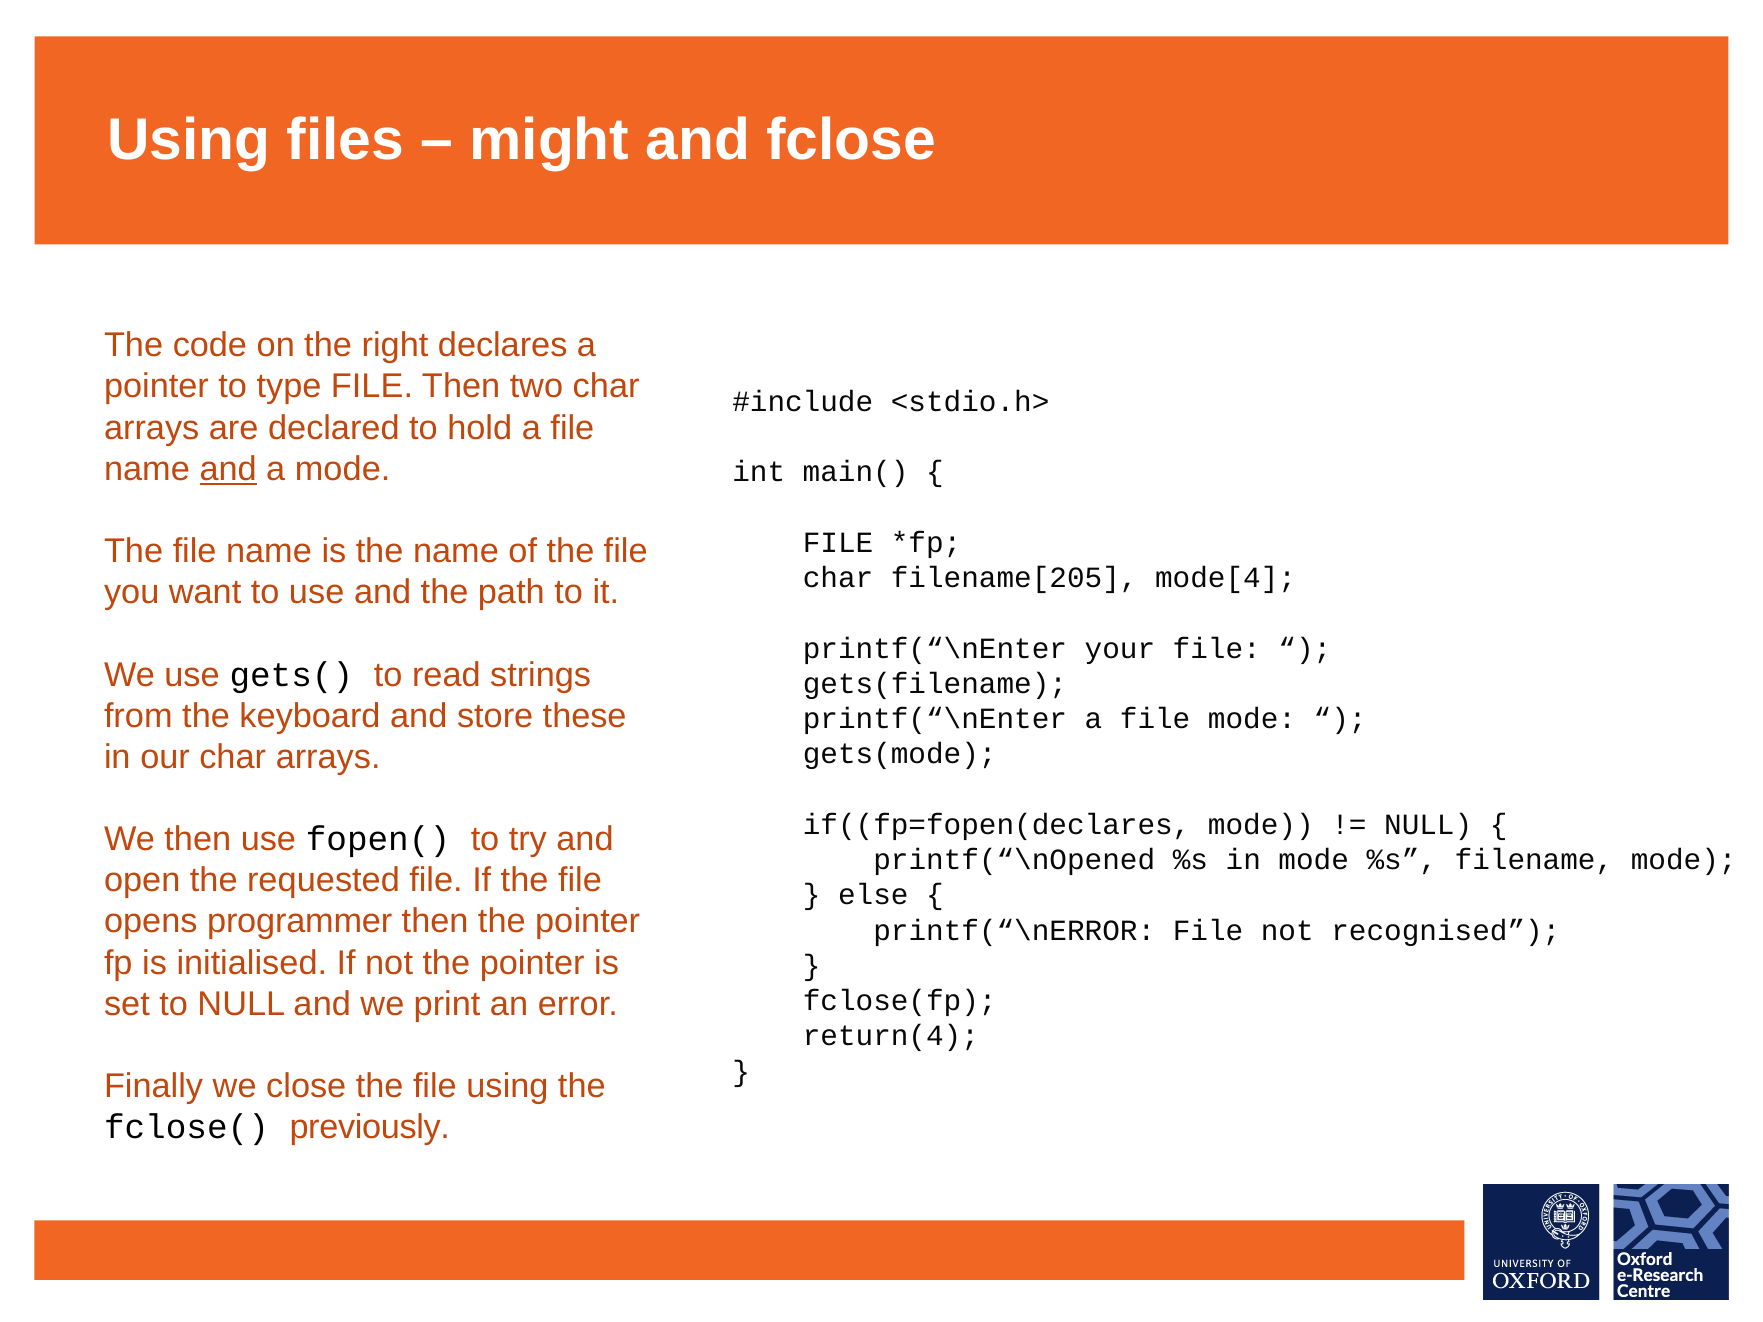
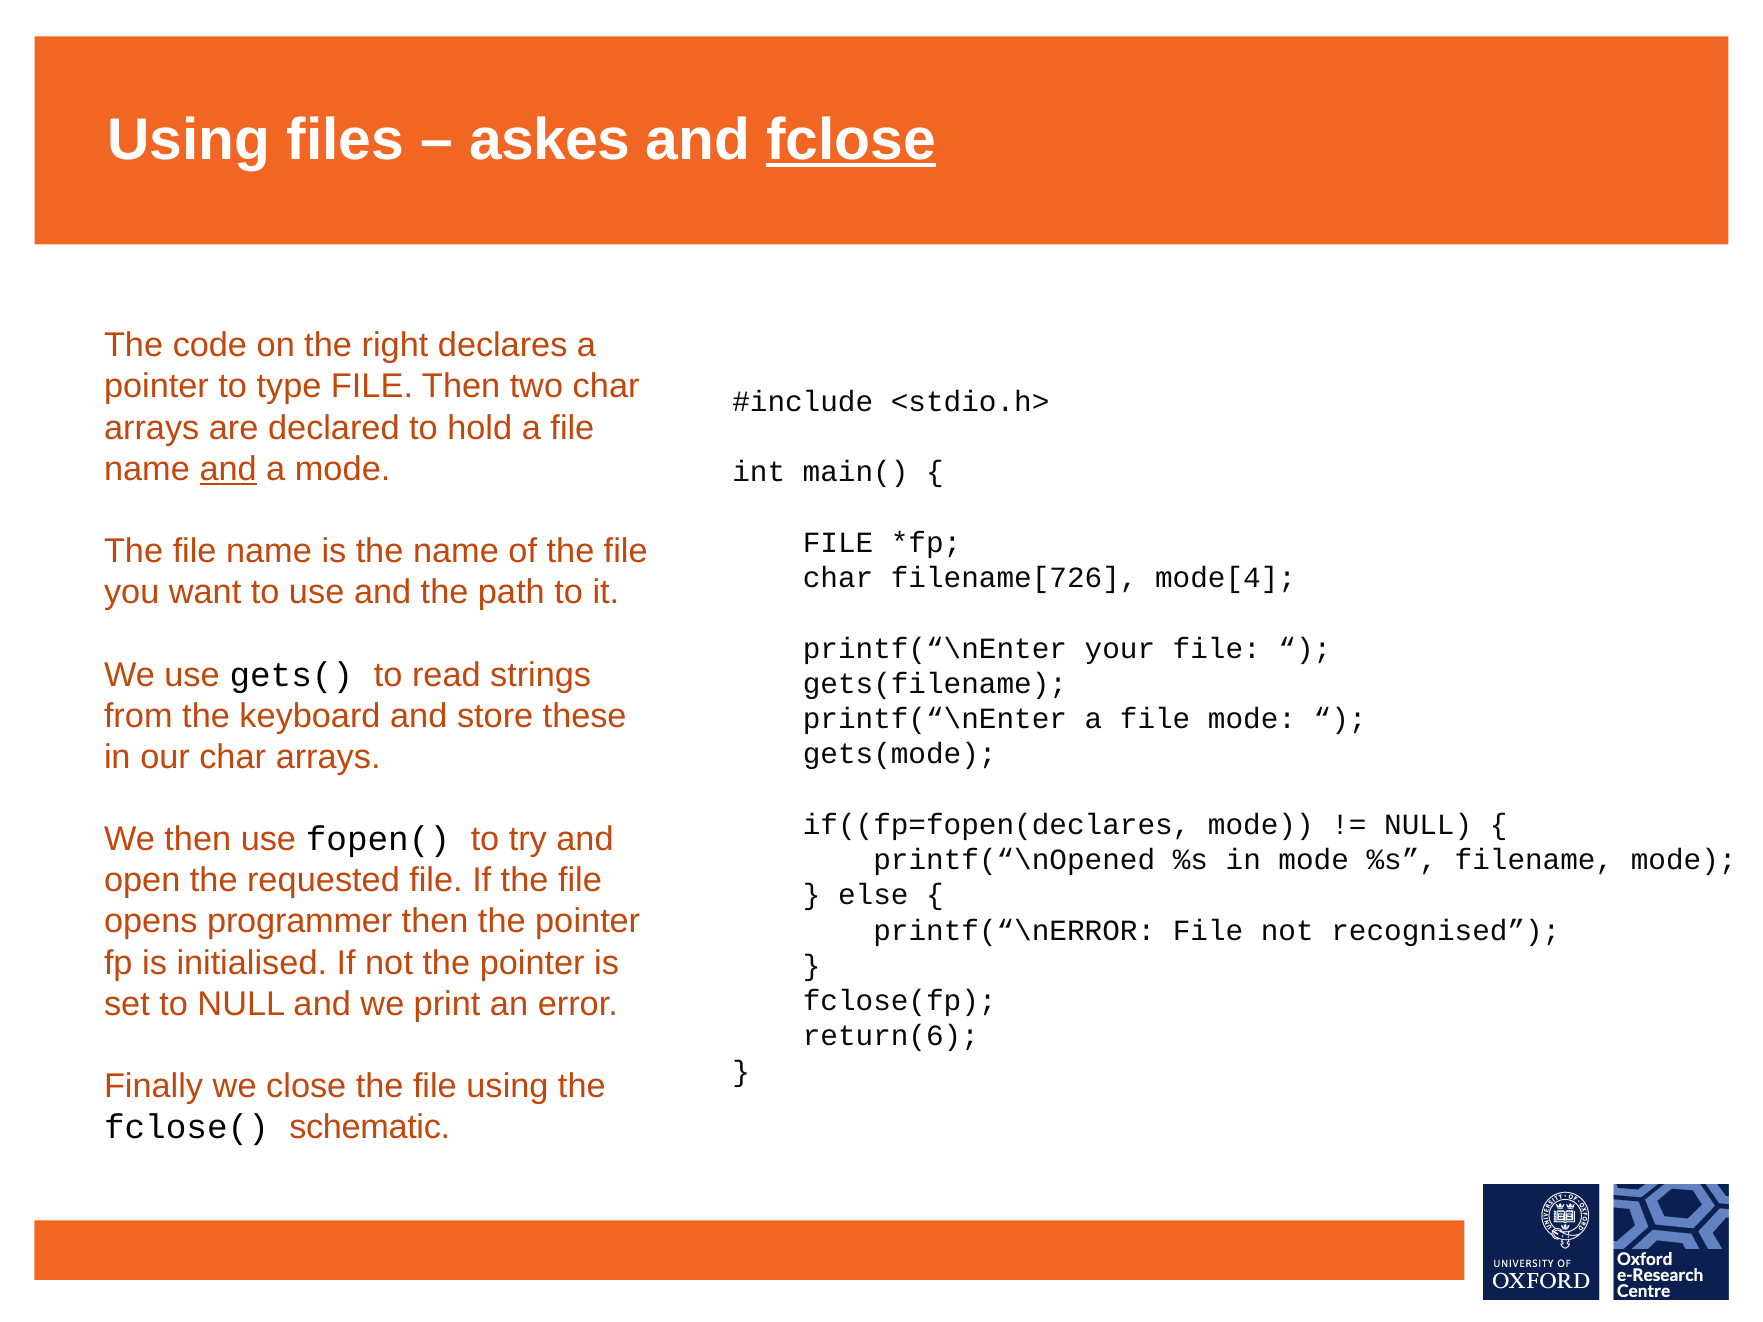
might: might -> askes
fclose underline: none -> present
filename[205: filename[205 -> filename[726
return(4: return(4 -> return(6
previously: previously -> schematic
